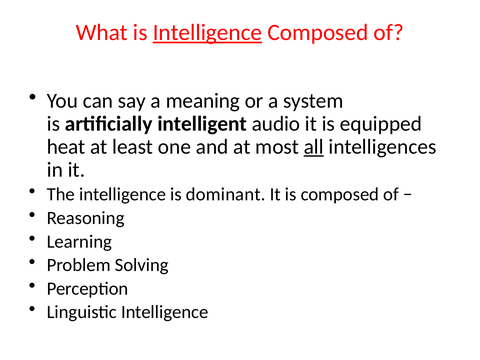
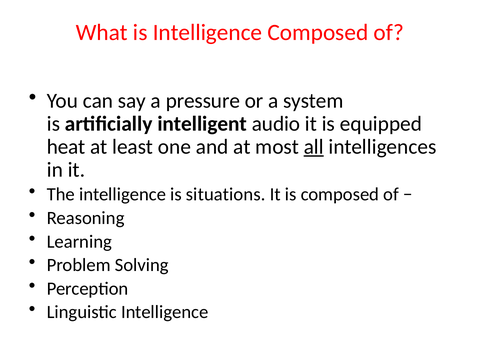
Intelligence at (207, 32) underline: present -> none
meaning: meaning -> pressure
dominant: dominant -> situations
